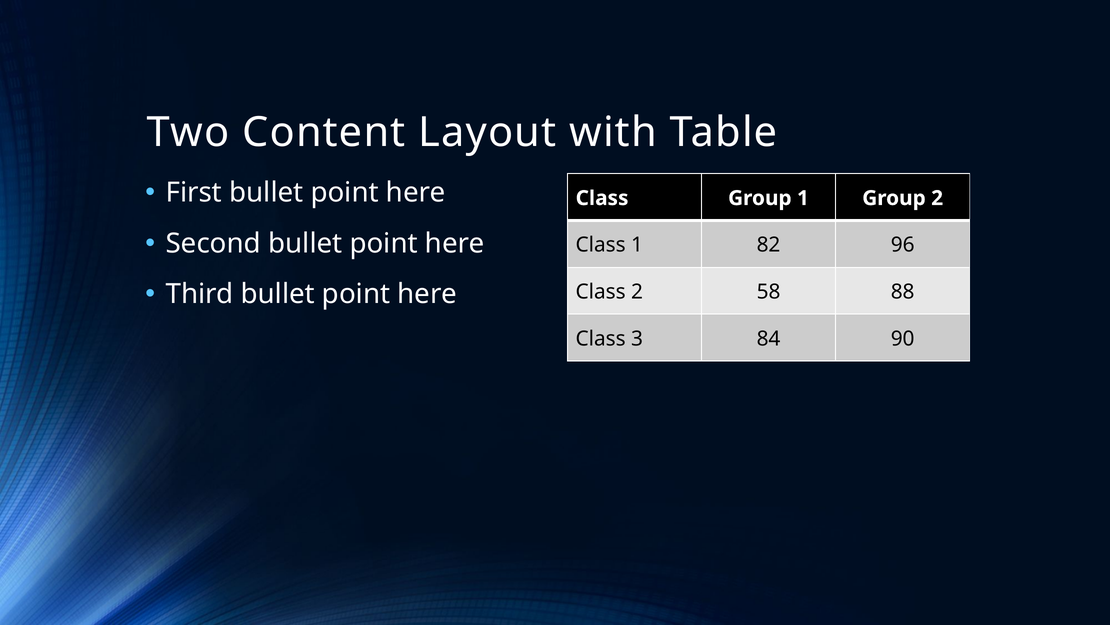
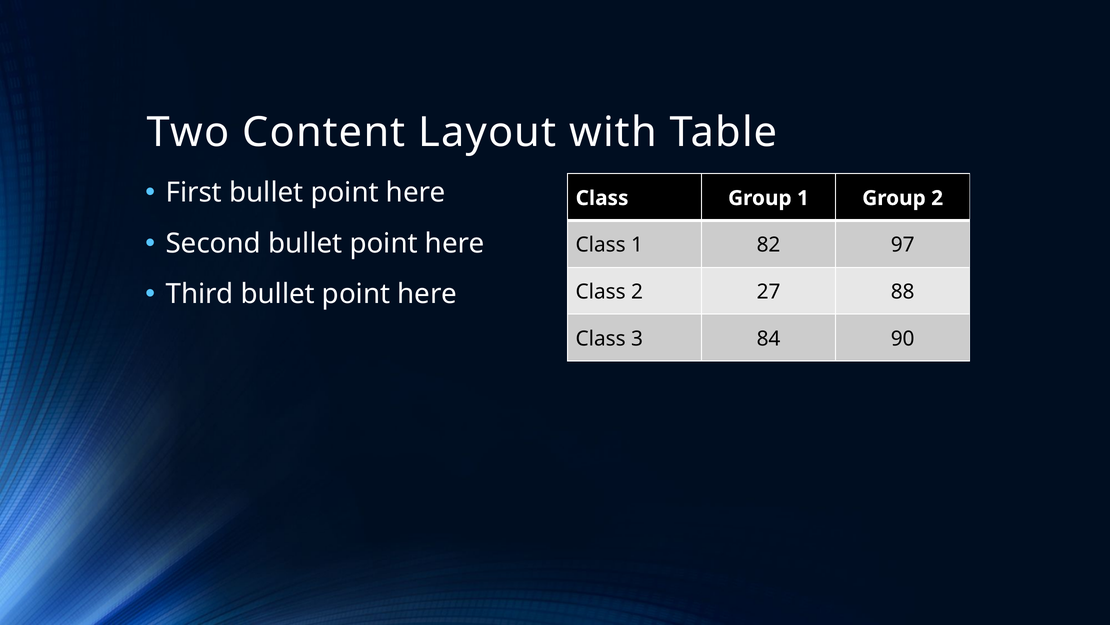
96: 96 -> 97
58: 58 -> 27
